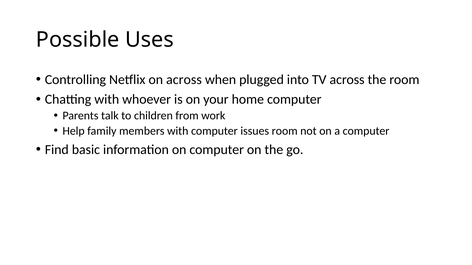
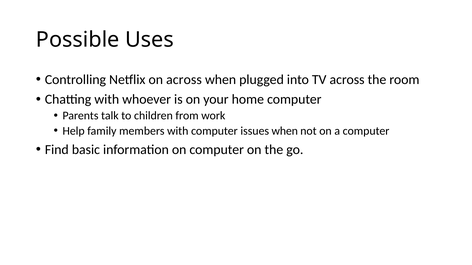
issues room: room -> when
